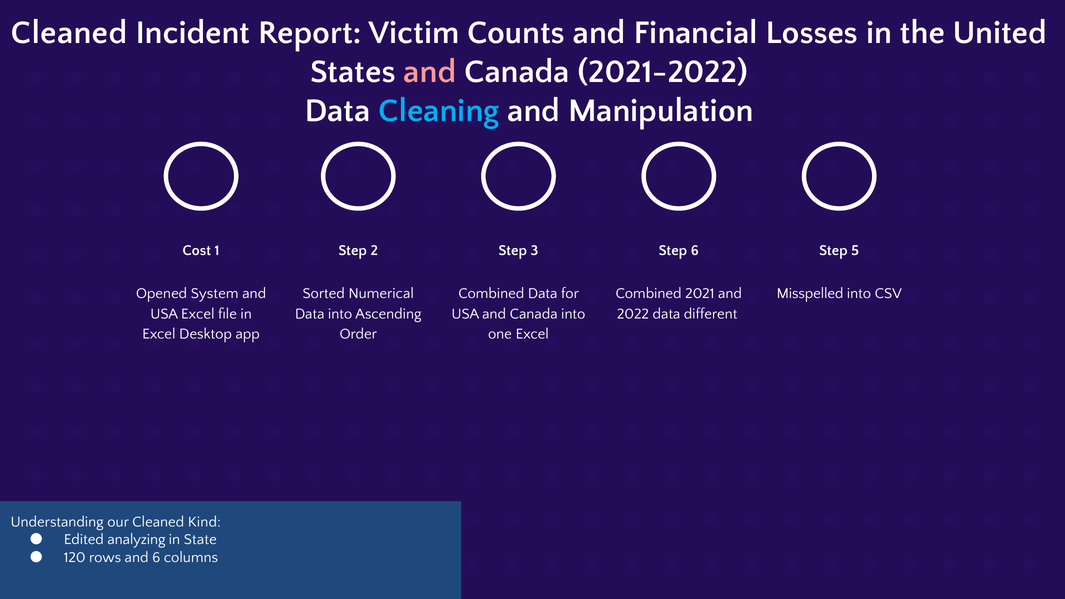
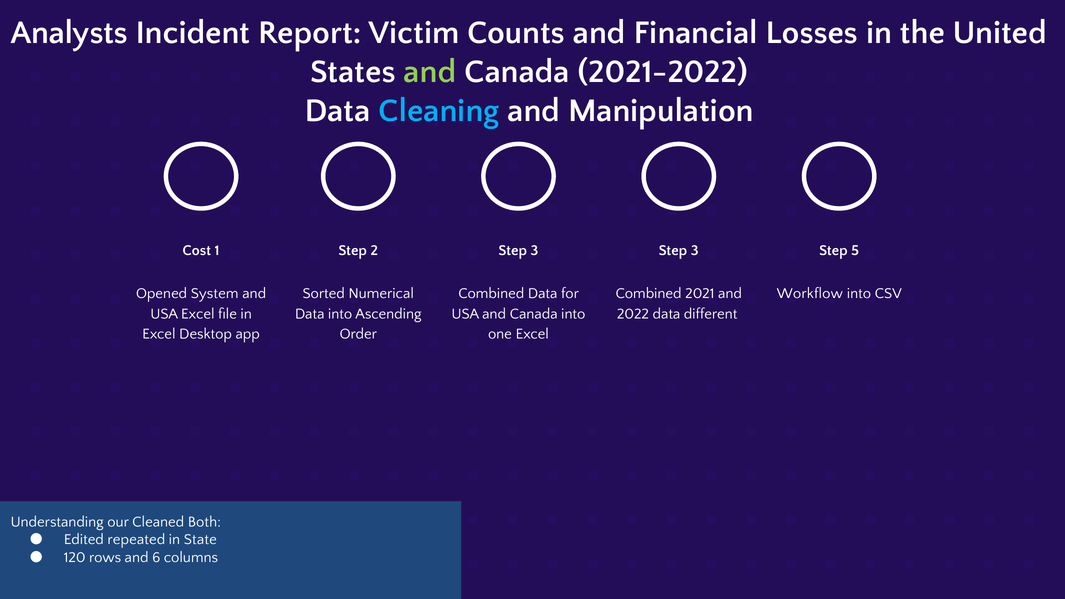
Cleaned at (69, 32): Cleaned -> Analysts
and at (430, 71) colour: pink -> light green
6 at (695, 250): 6 -> 3
Misspelled: Misspelled -> Workflow
Kind: Kind -> Both
analyzing: analyzing -> repeated
